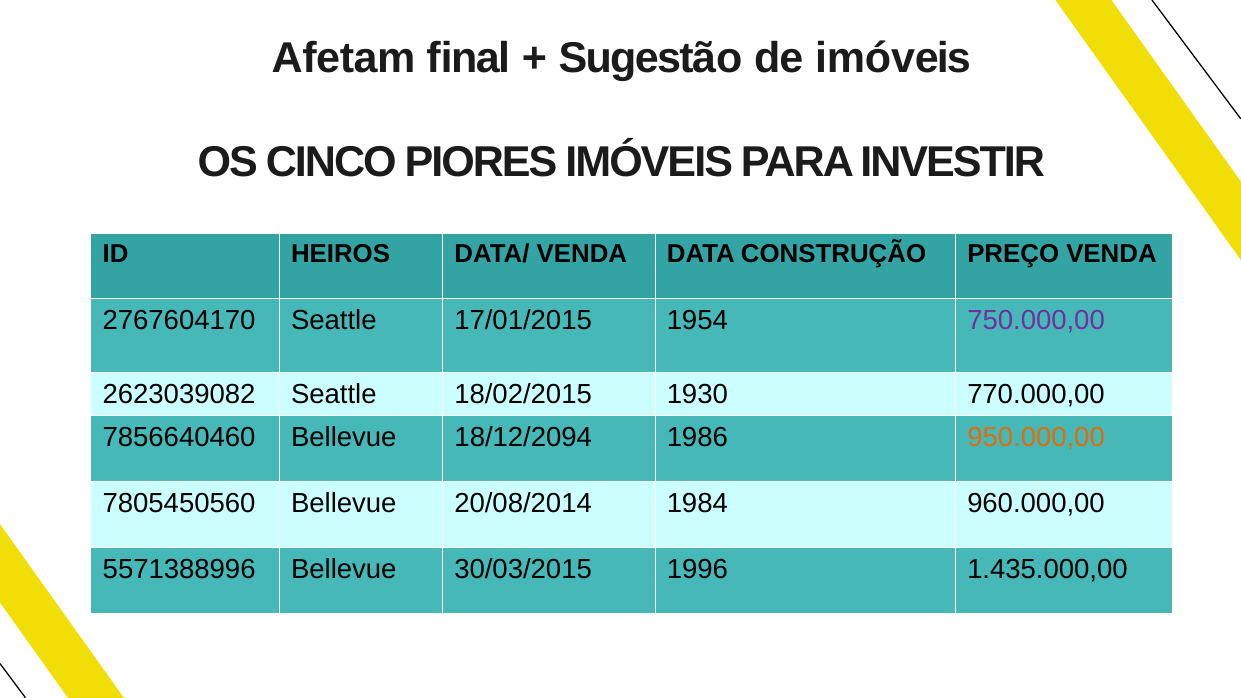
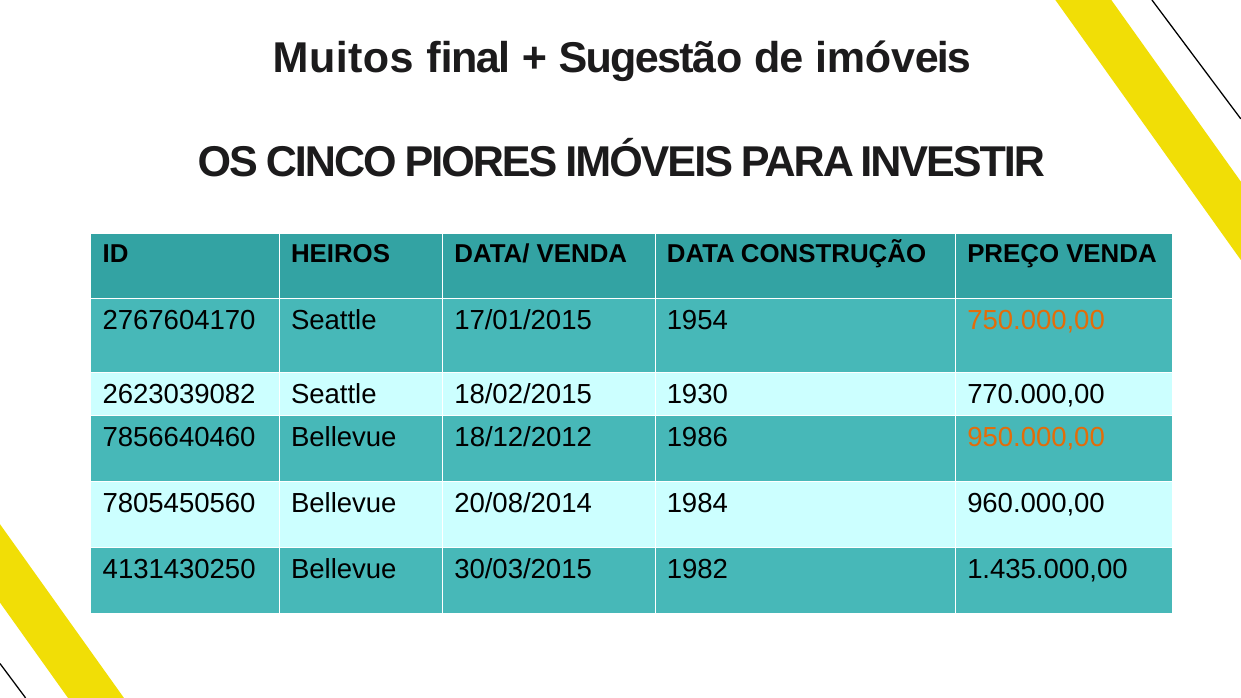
Afetam: Afetam -> Muitos
750.000,00 colour: purple -> orange
18/12/2094: 18/12/2094 -> 18/12/2012
5571388996: 5571388996 -> 4131430250
1996: 1996 -> 1982
